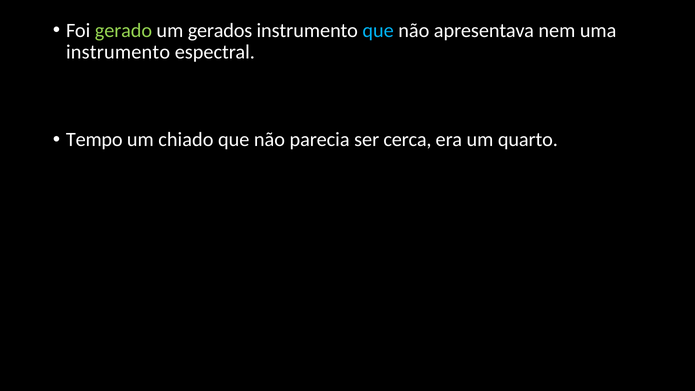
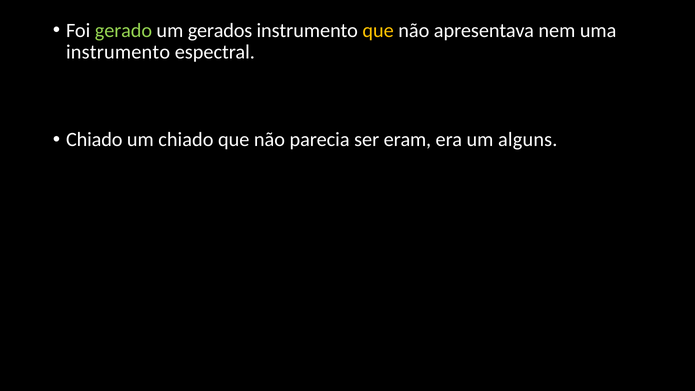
que at (378, 30) colour: light blue -> yellow
Tempo at (94, 140): Tempo -> Chiado
cerca: cerca -> eram
quarto: quarto -> alguns
